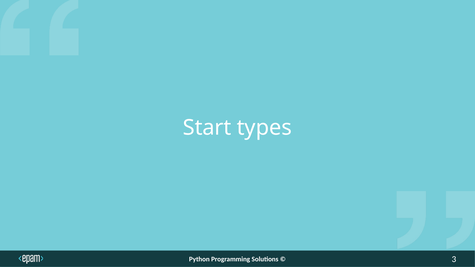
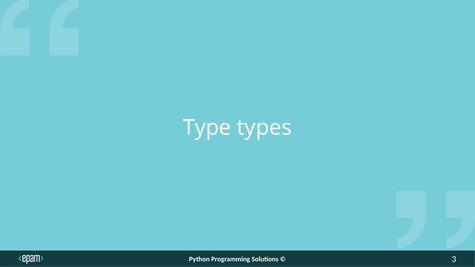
Start: Start -> Type
